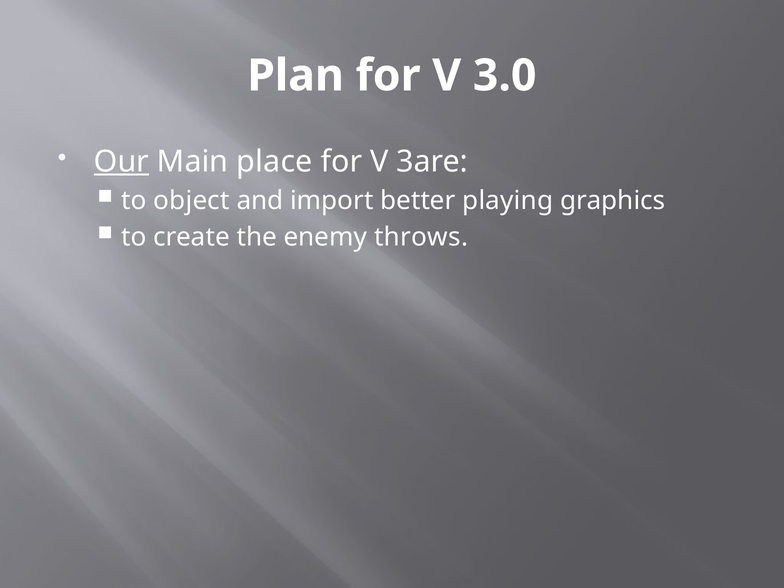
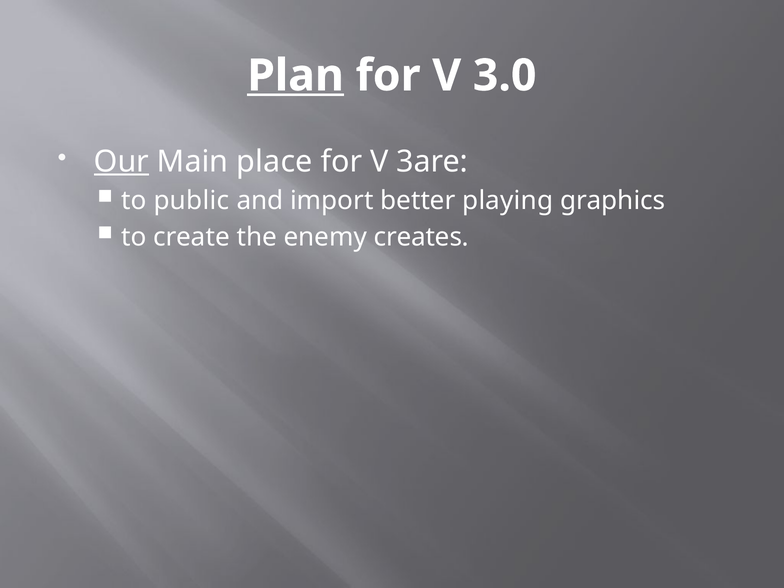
Plan underline: none -> present
object: object -> public
throws: throws -> creates
